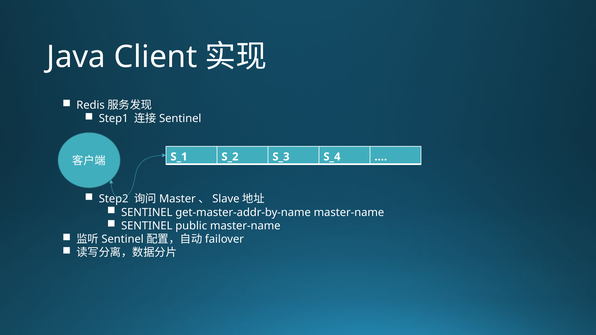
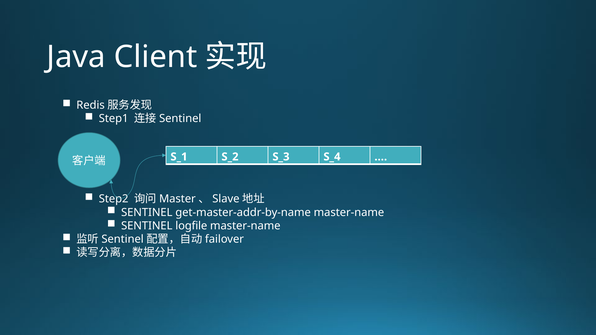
public: public -> logfile
